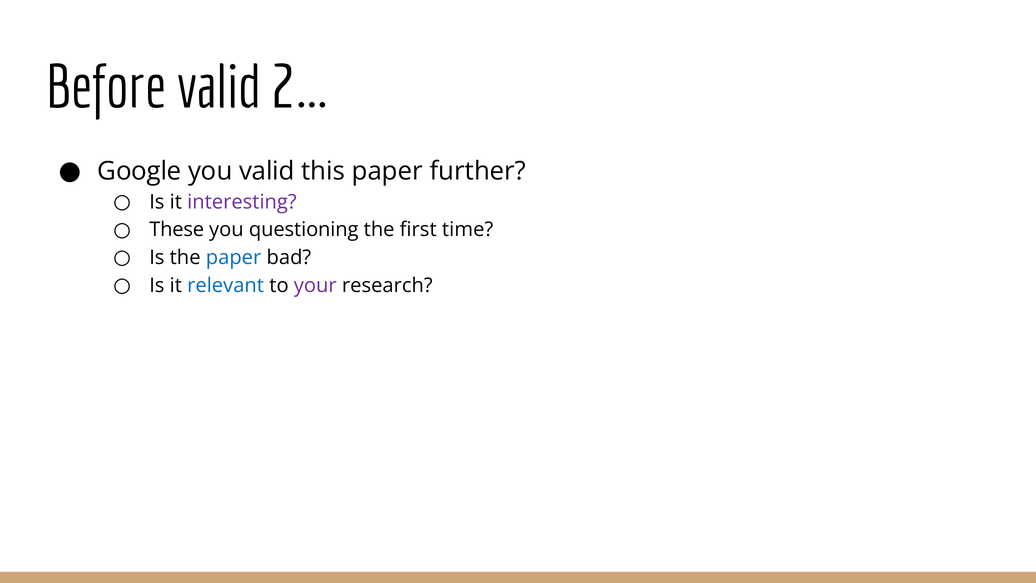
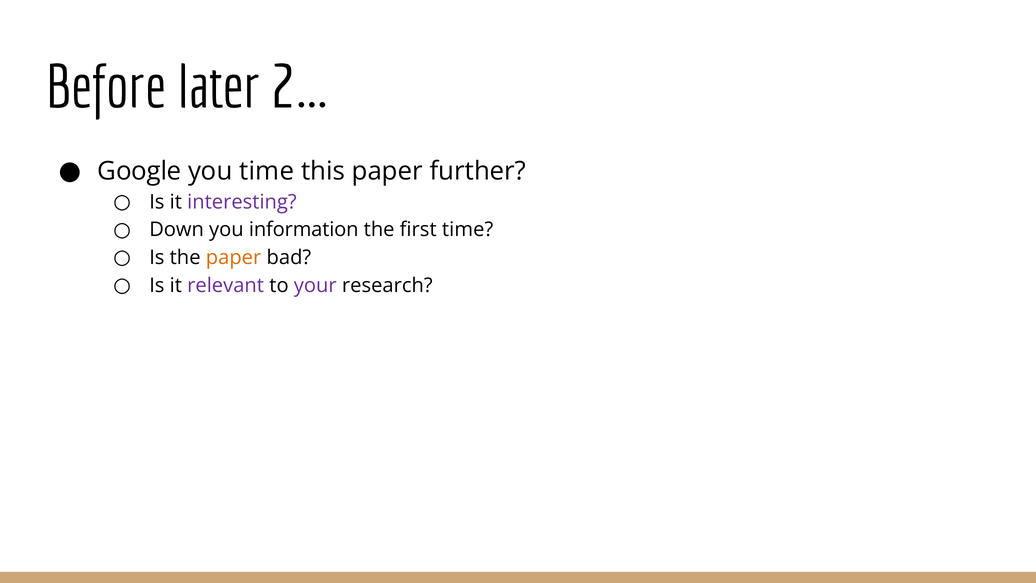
Before valid: valid -> later
you valid: valid -> time
These: These -> Down
questioning: questioning -> information
paper at (234, 258) colour: blue -> orange
relevant colour: blue -> purple
